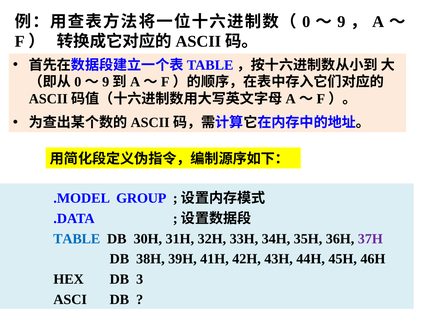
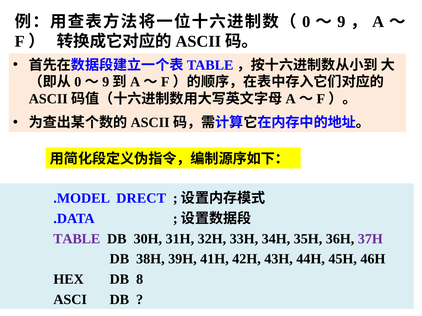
GROUP: GROUP -> DRECT
TABLE colour: blue -> purple
3: 3 -> 8
